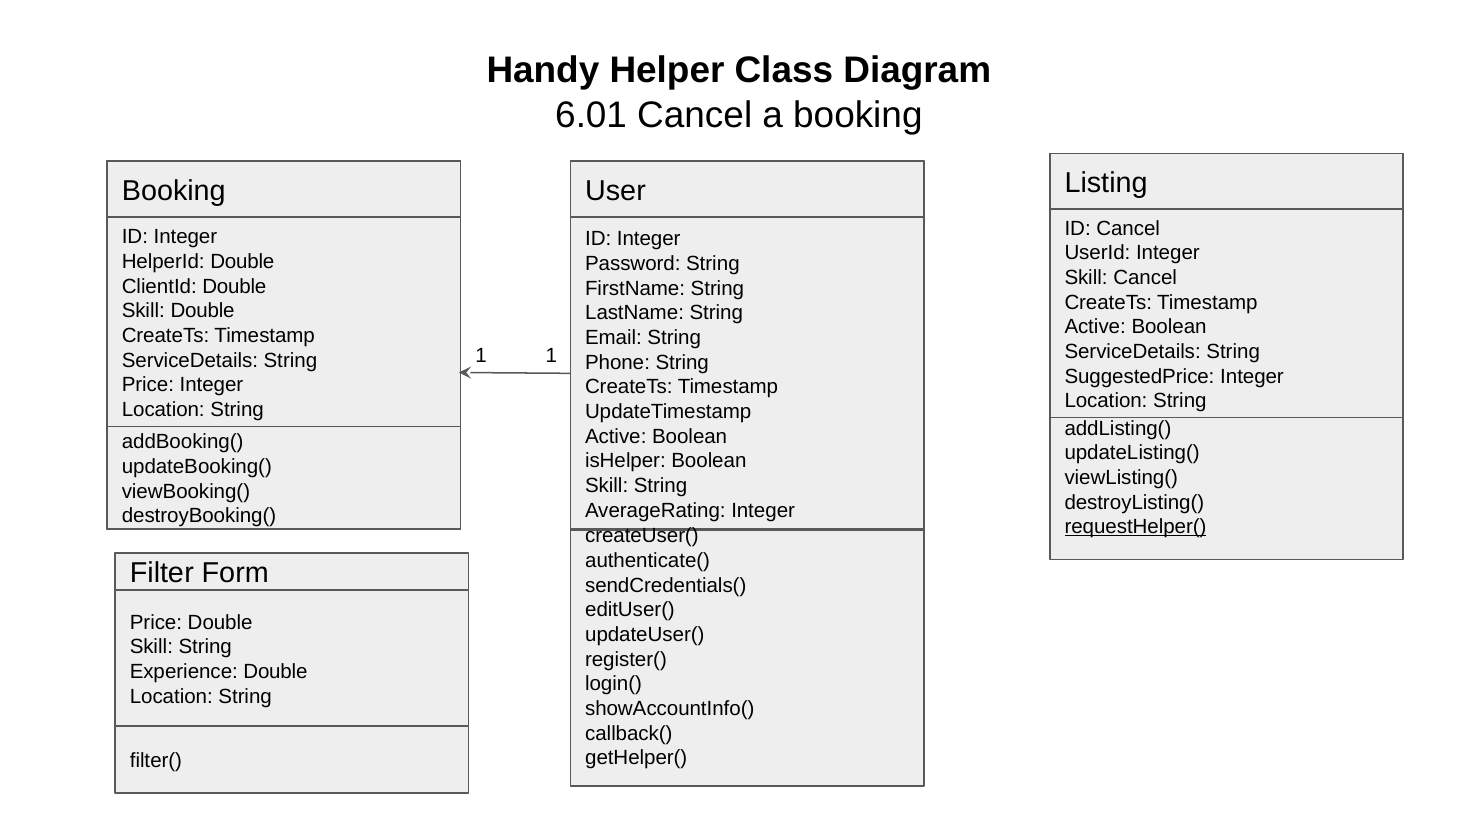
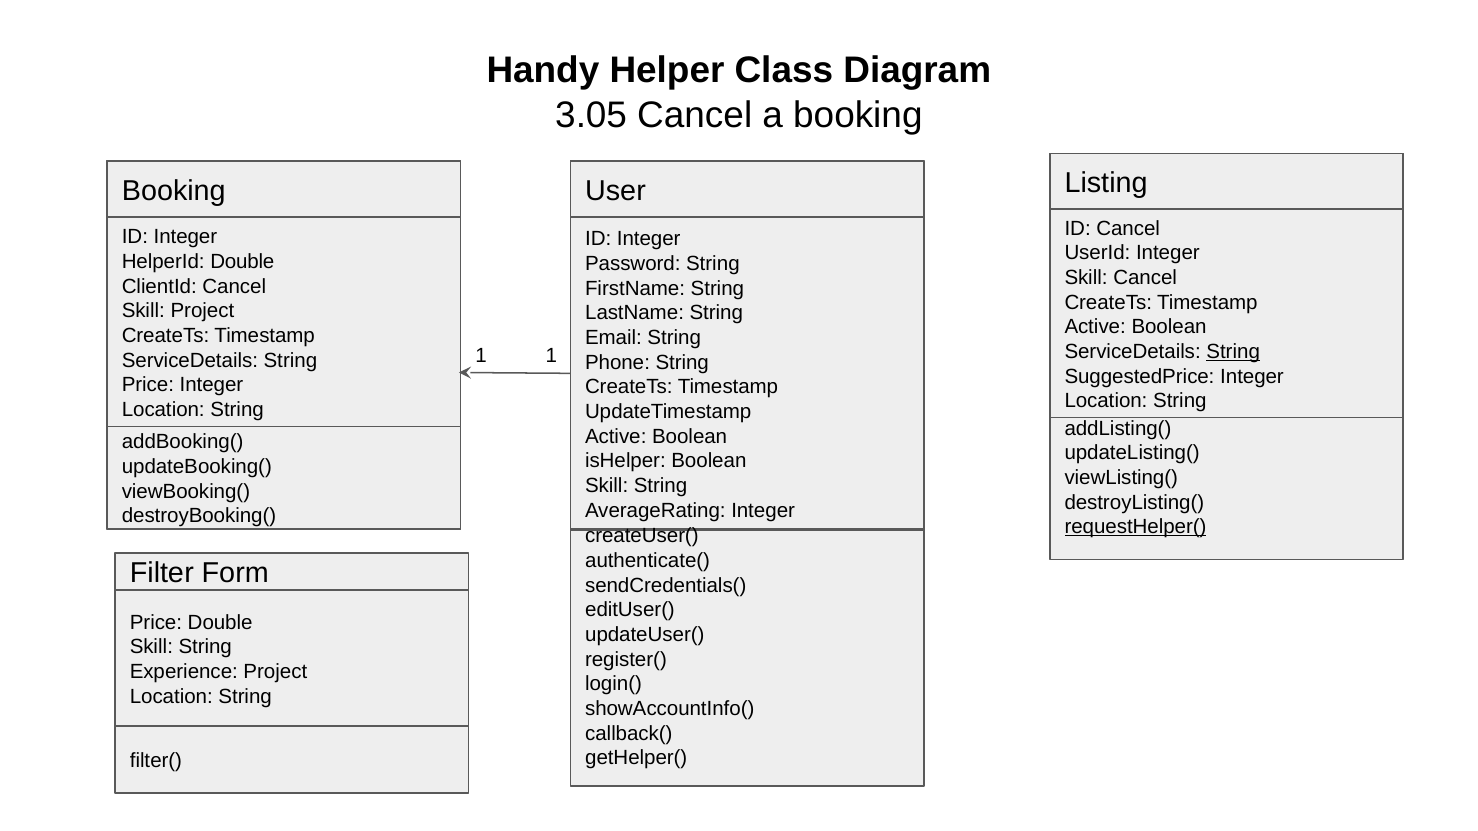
6.01: 6.01 -> 3.05
ClientId Double: Double -> Cancel
Skill Double: Double -> Project
String at (1233, 352) underline: none -> present
Experience Double: Double -> Project
